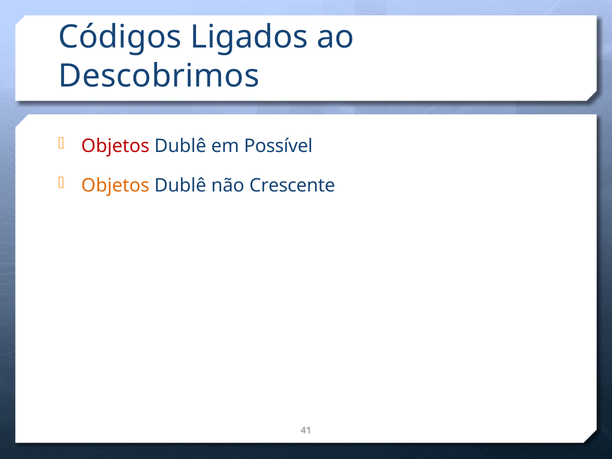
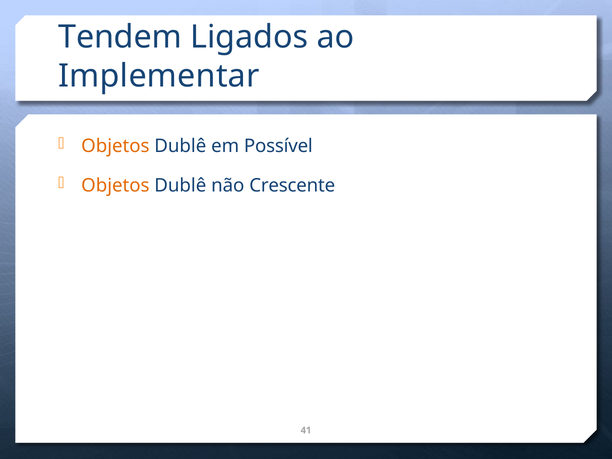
Códigos: Códigos -> Tendem
Descobrimos: Descobrimos -> Implementar
Objetos at (115, 146) colour: red -> orange
